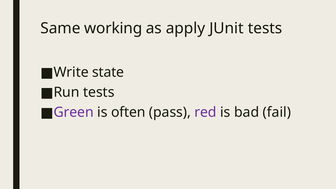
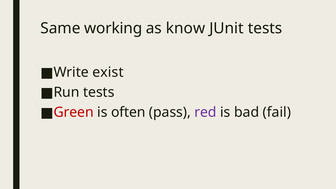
apply: apply -> know
state: state -> exist
Green colour: purple -> red
